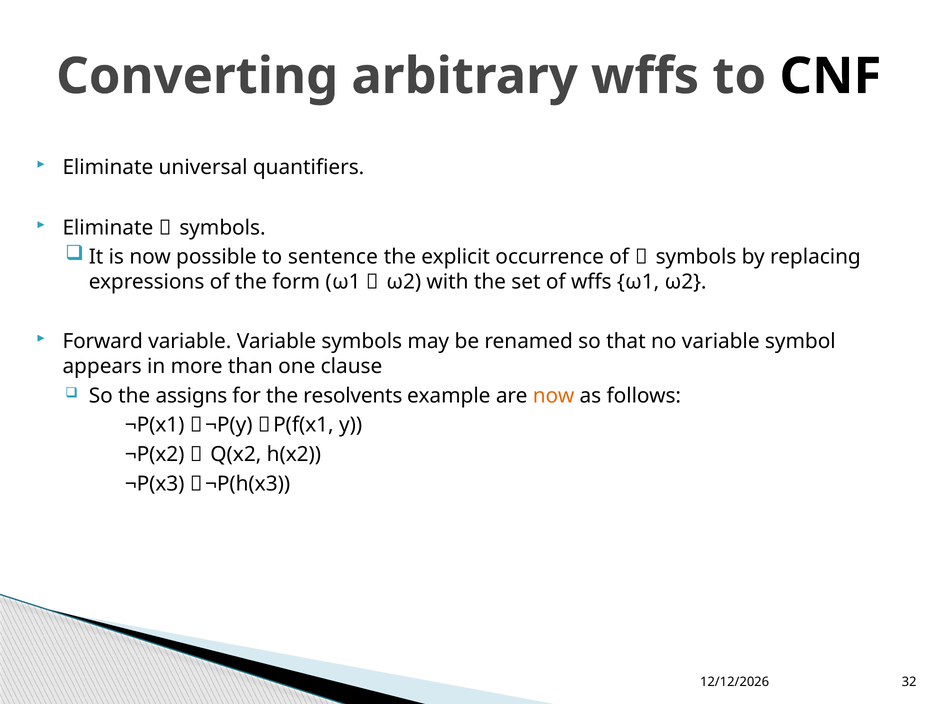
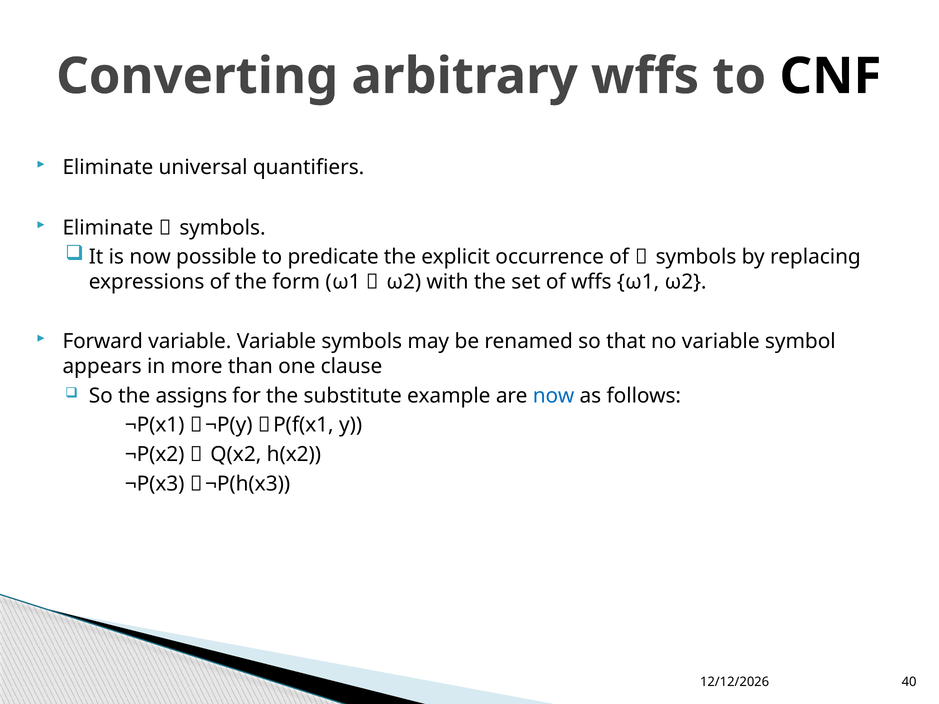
sentence: sentence -> predicate
resolvents: resolvents -> substitute
now at (554, 396) colour: orange -> blue
32: 32 -> 40
